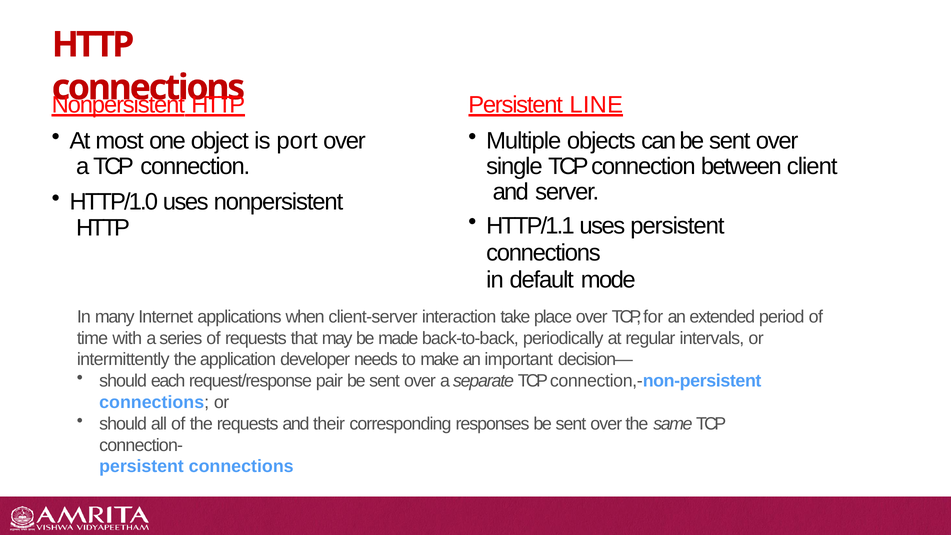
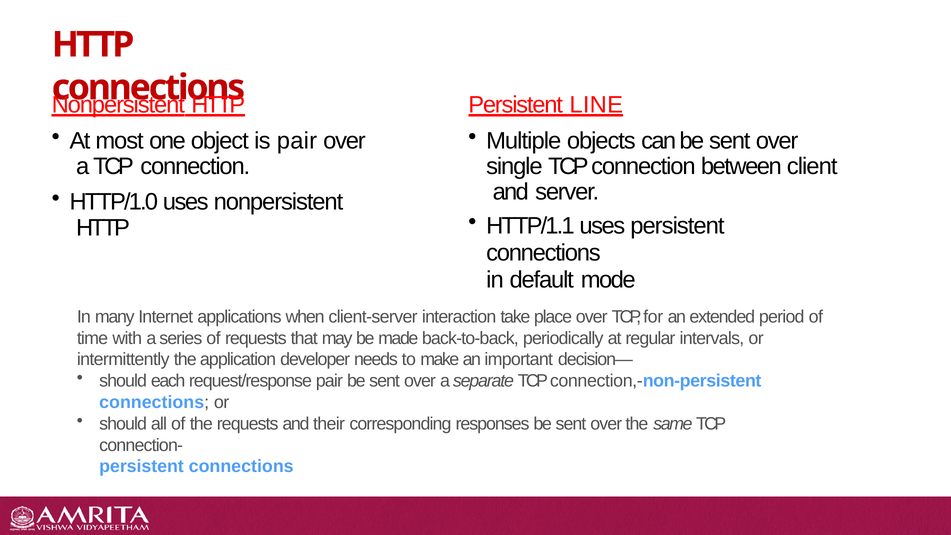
is port: port -> pair
